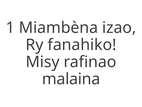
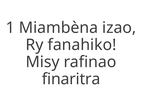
malaina: malaina -> finaritra
